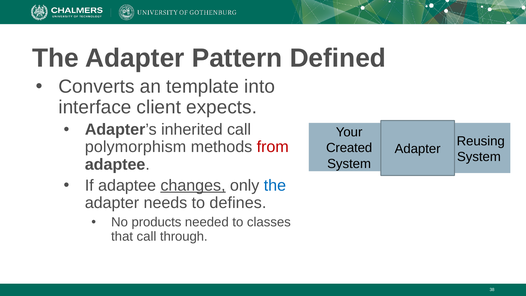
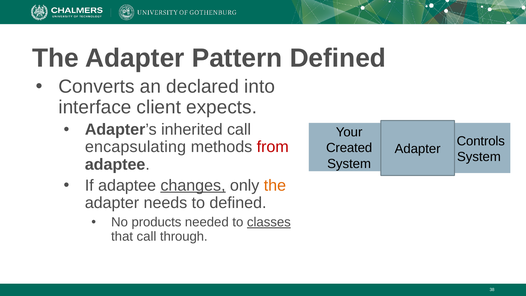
template: template -> declared
Reusing: Reusing -> Controls
polymorphism: polymorphism -> encapsulating
the at (275, 185) colour: blue -> orange
to defines: defines -> defined
classes underline: none -> present
